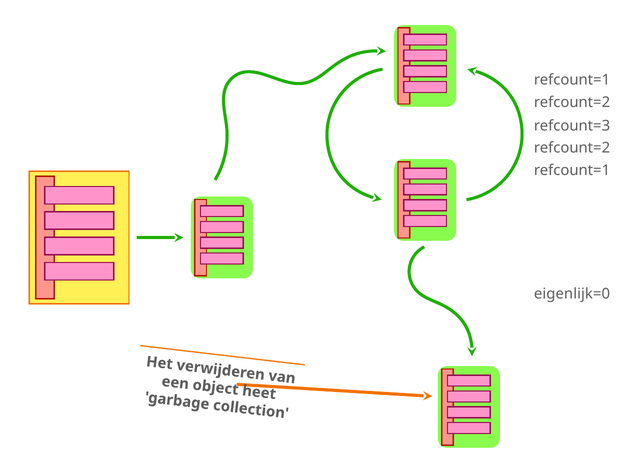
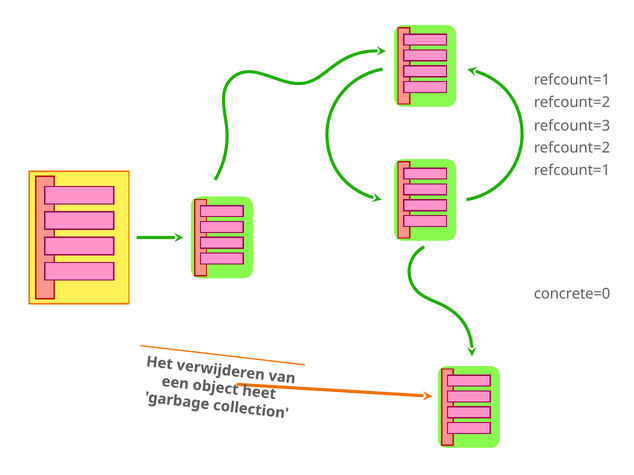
eigenlijk=0: eigenlijk=0 -> concrete=0
